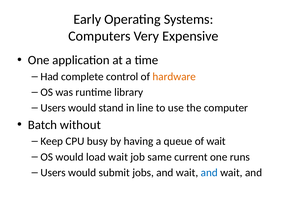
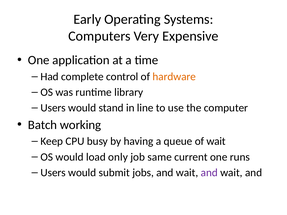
without: without -> working
load wait: wait -> only
and at (209, 173) colour: blue -> purple
